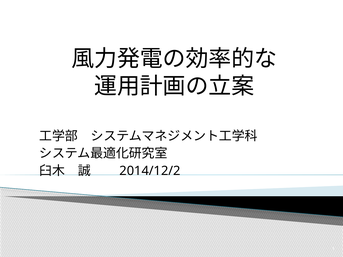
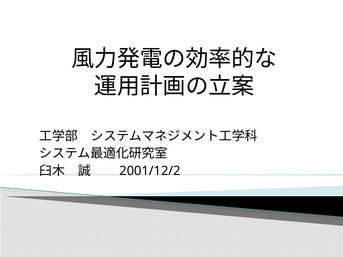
2014/12/2: 2014/12/2 -> 2001/12/2
